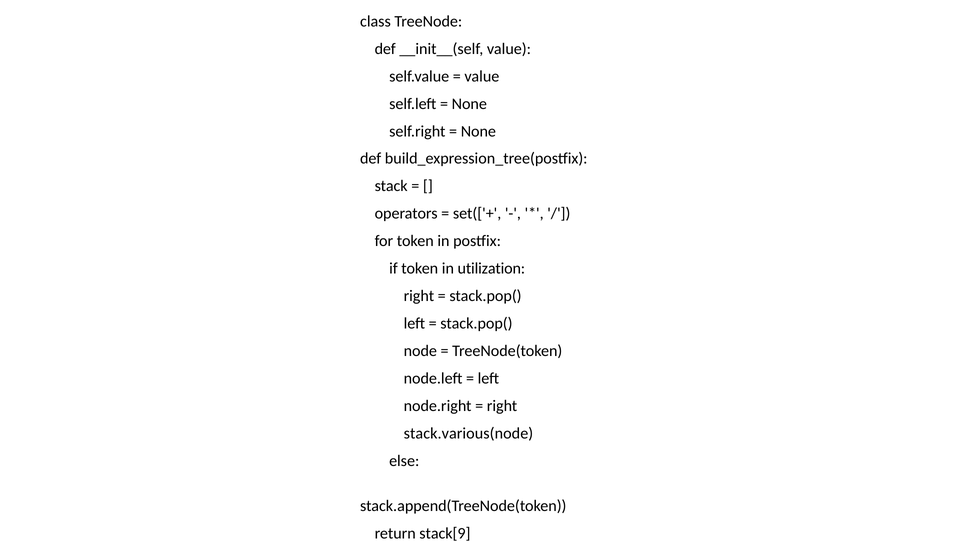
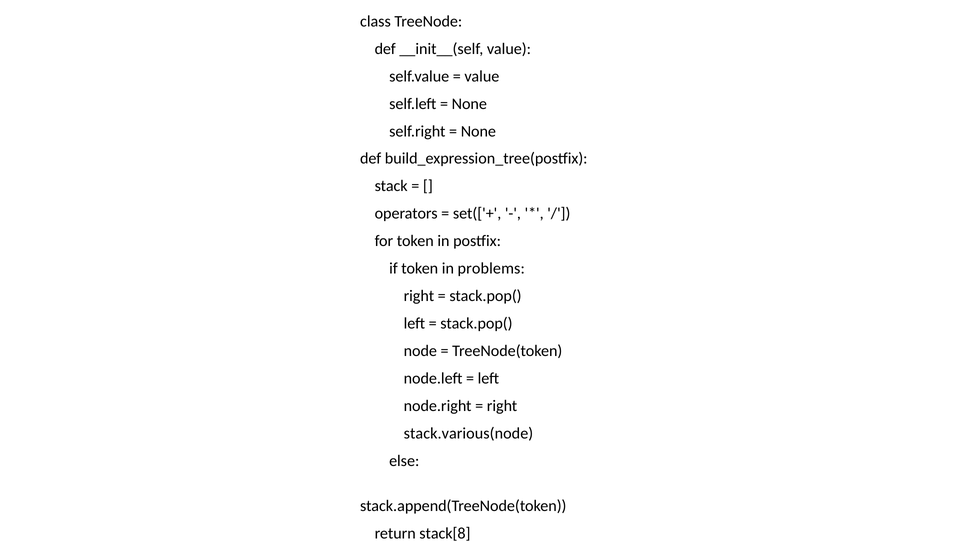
utilization: utilization -> problems
stack[9: stack[9 -> stack[8
